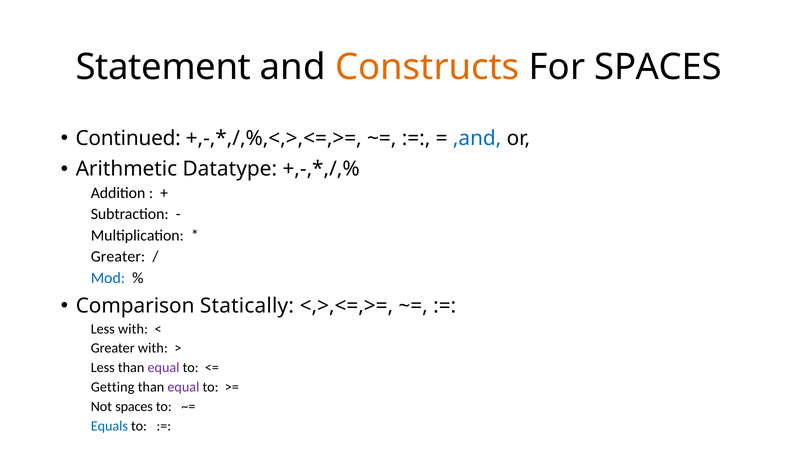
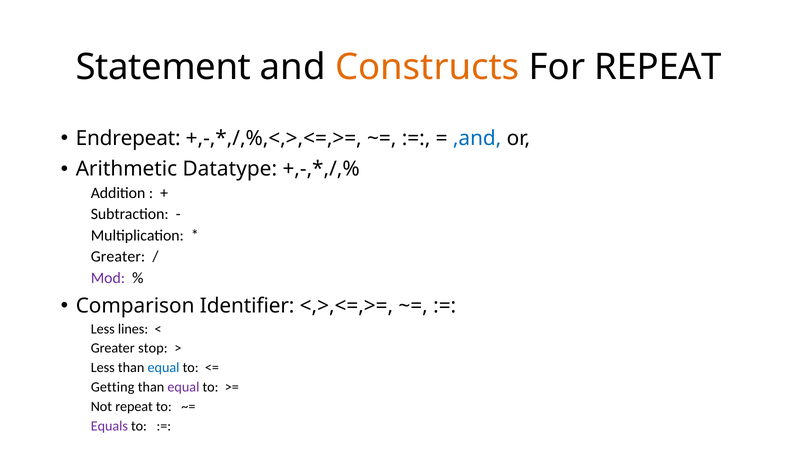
For SPACES: SPACES -> REPEAT
Continued: Continued -> Endrepeat
Mod colour: blue -> purple
Statically: Statically -> Identifier
Less with: with -> lines
Greater with: with -> stop
equal at (164, 368) colour: purple -> blue
Not spaces: spaces -> repeat
Equals colour: blue -> purple
